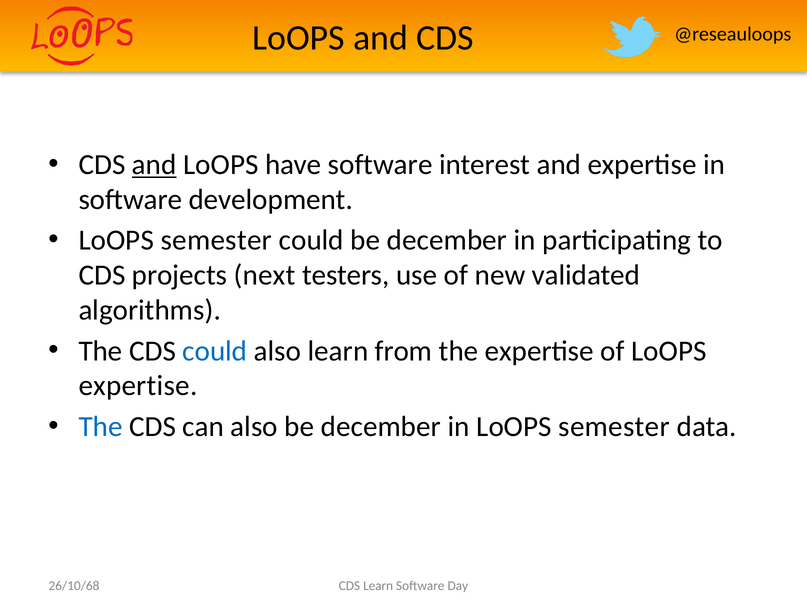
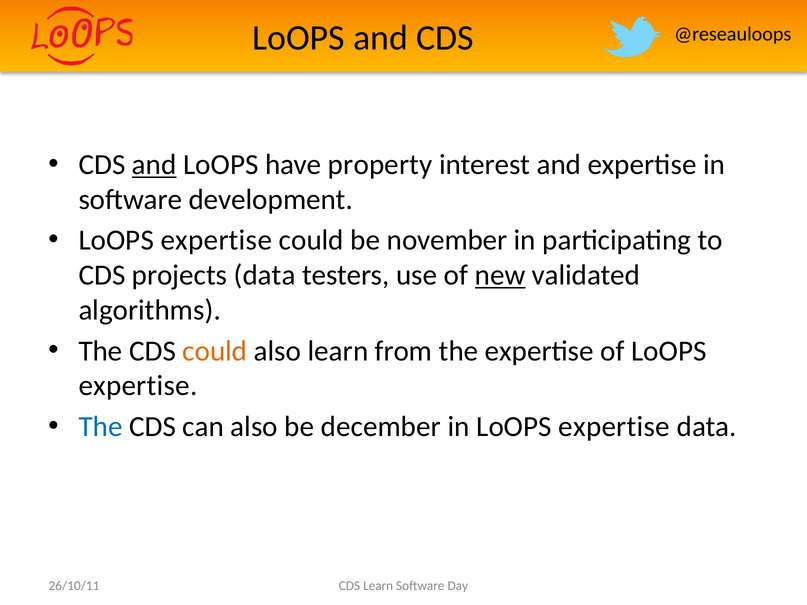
have software: software -> property
semester at (216, 240): semester -> expertise
could be december: december -> november
projects next: next -> data
new underline: none -> present
could at (215, 351) colour: blue -> orange
in LoOPS semester: semester -> expertise
26/10/68: 26/10/68 -> 26/10/11
